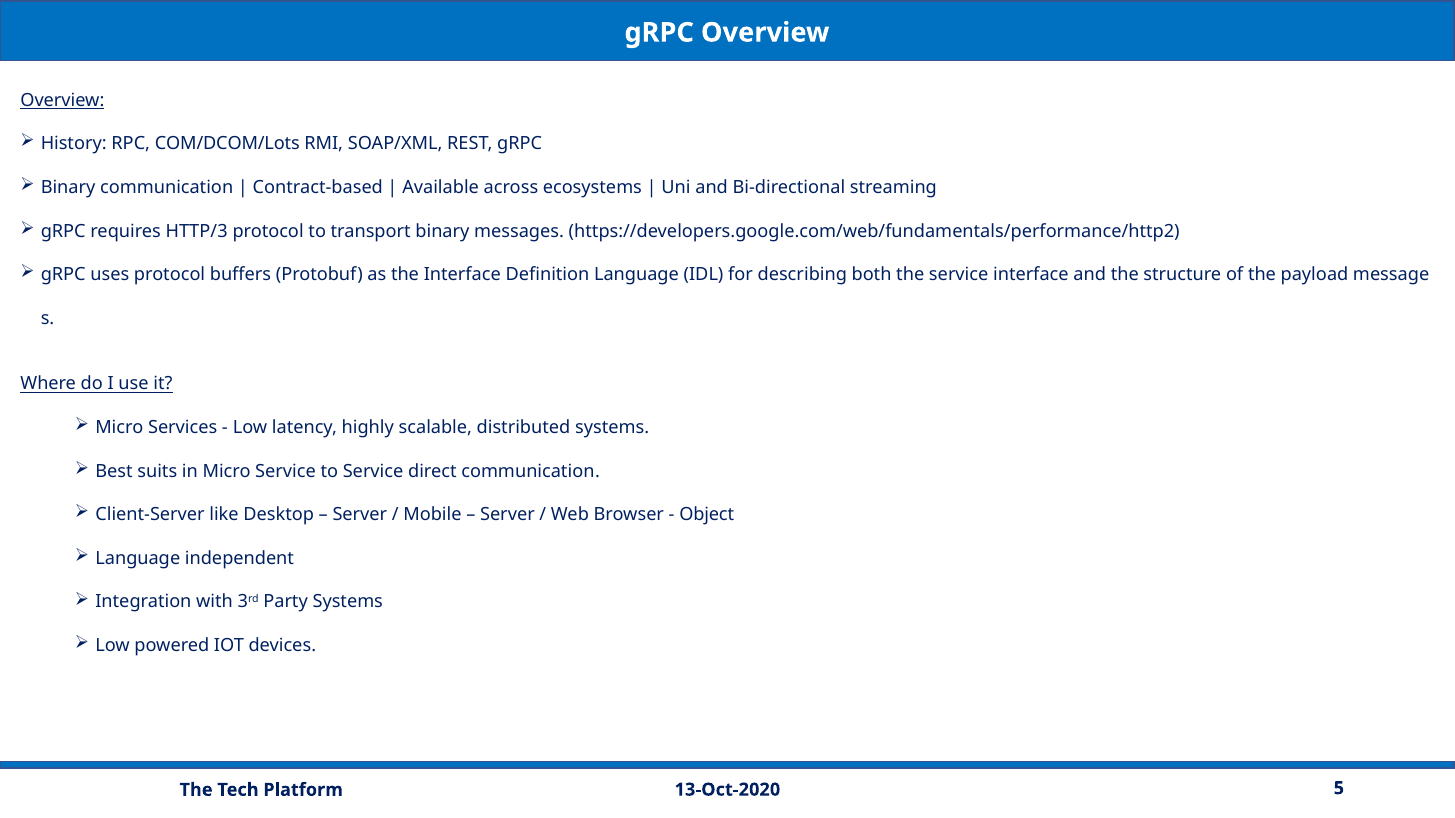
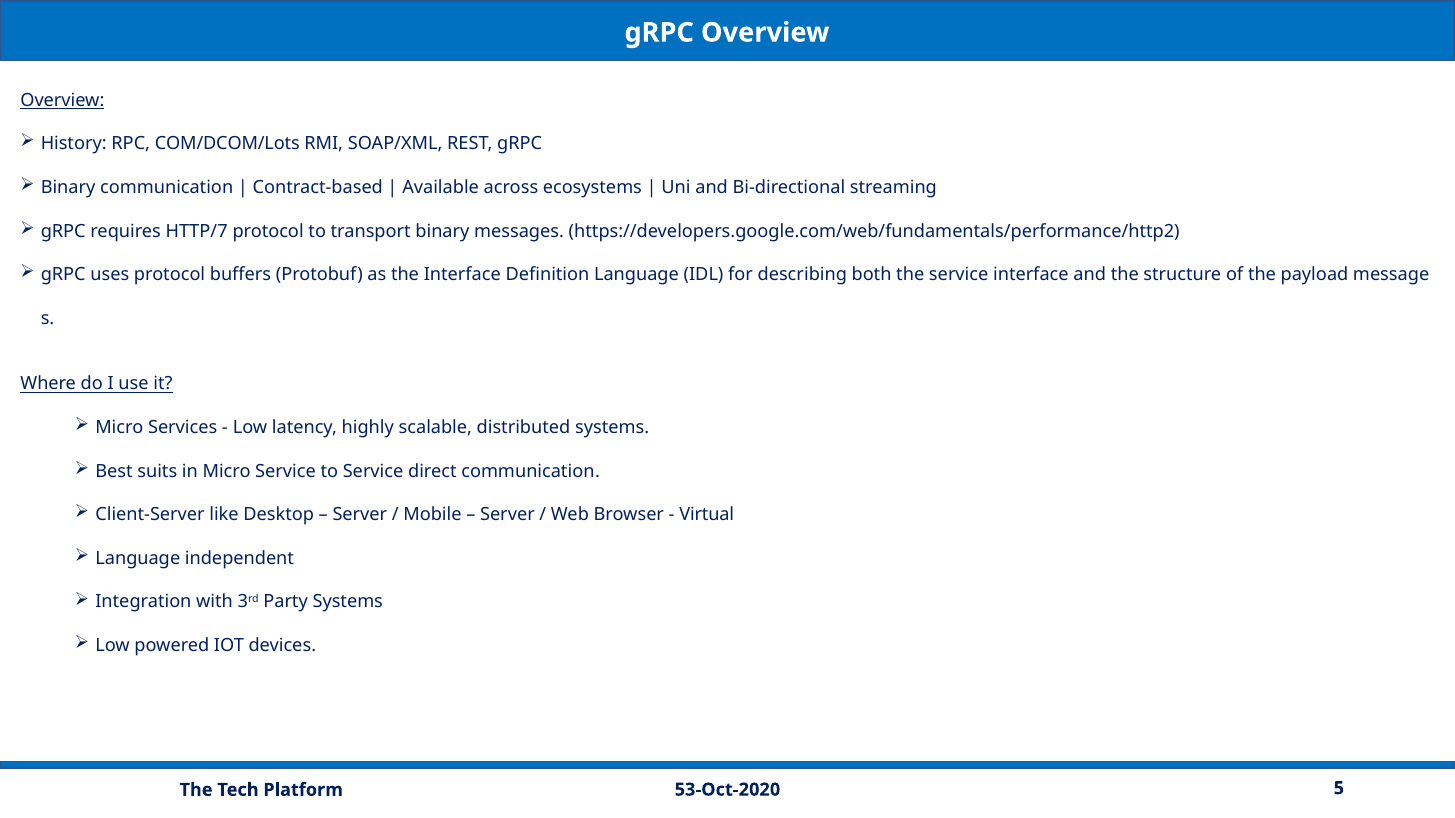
HTTP/3: HTTP/3 -> HTTP/7
Object: Object -> Virtual
13-Oct-2020: 13-Oct-2020 -> 53-Oct-2020
